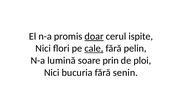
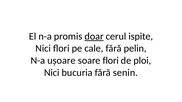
cale underline: present -> none
lumină: lumină -> ușoare
soare prin: prin -> flori
